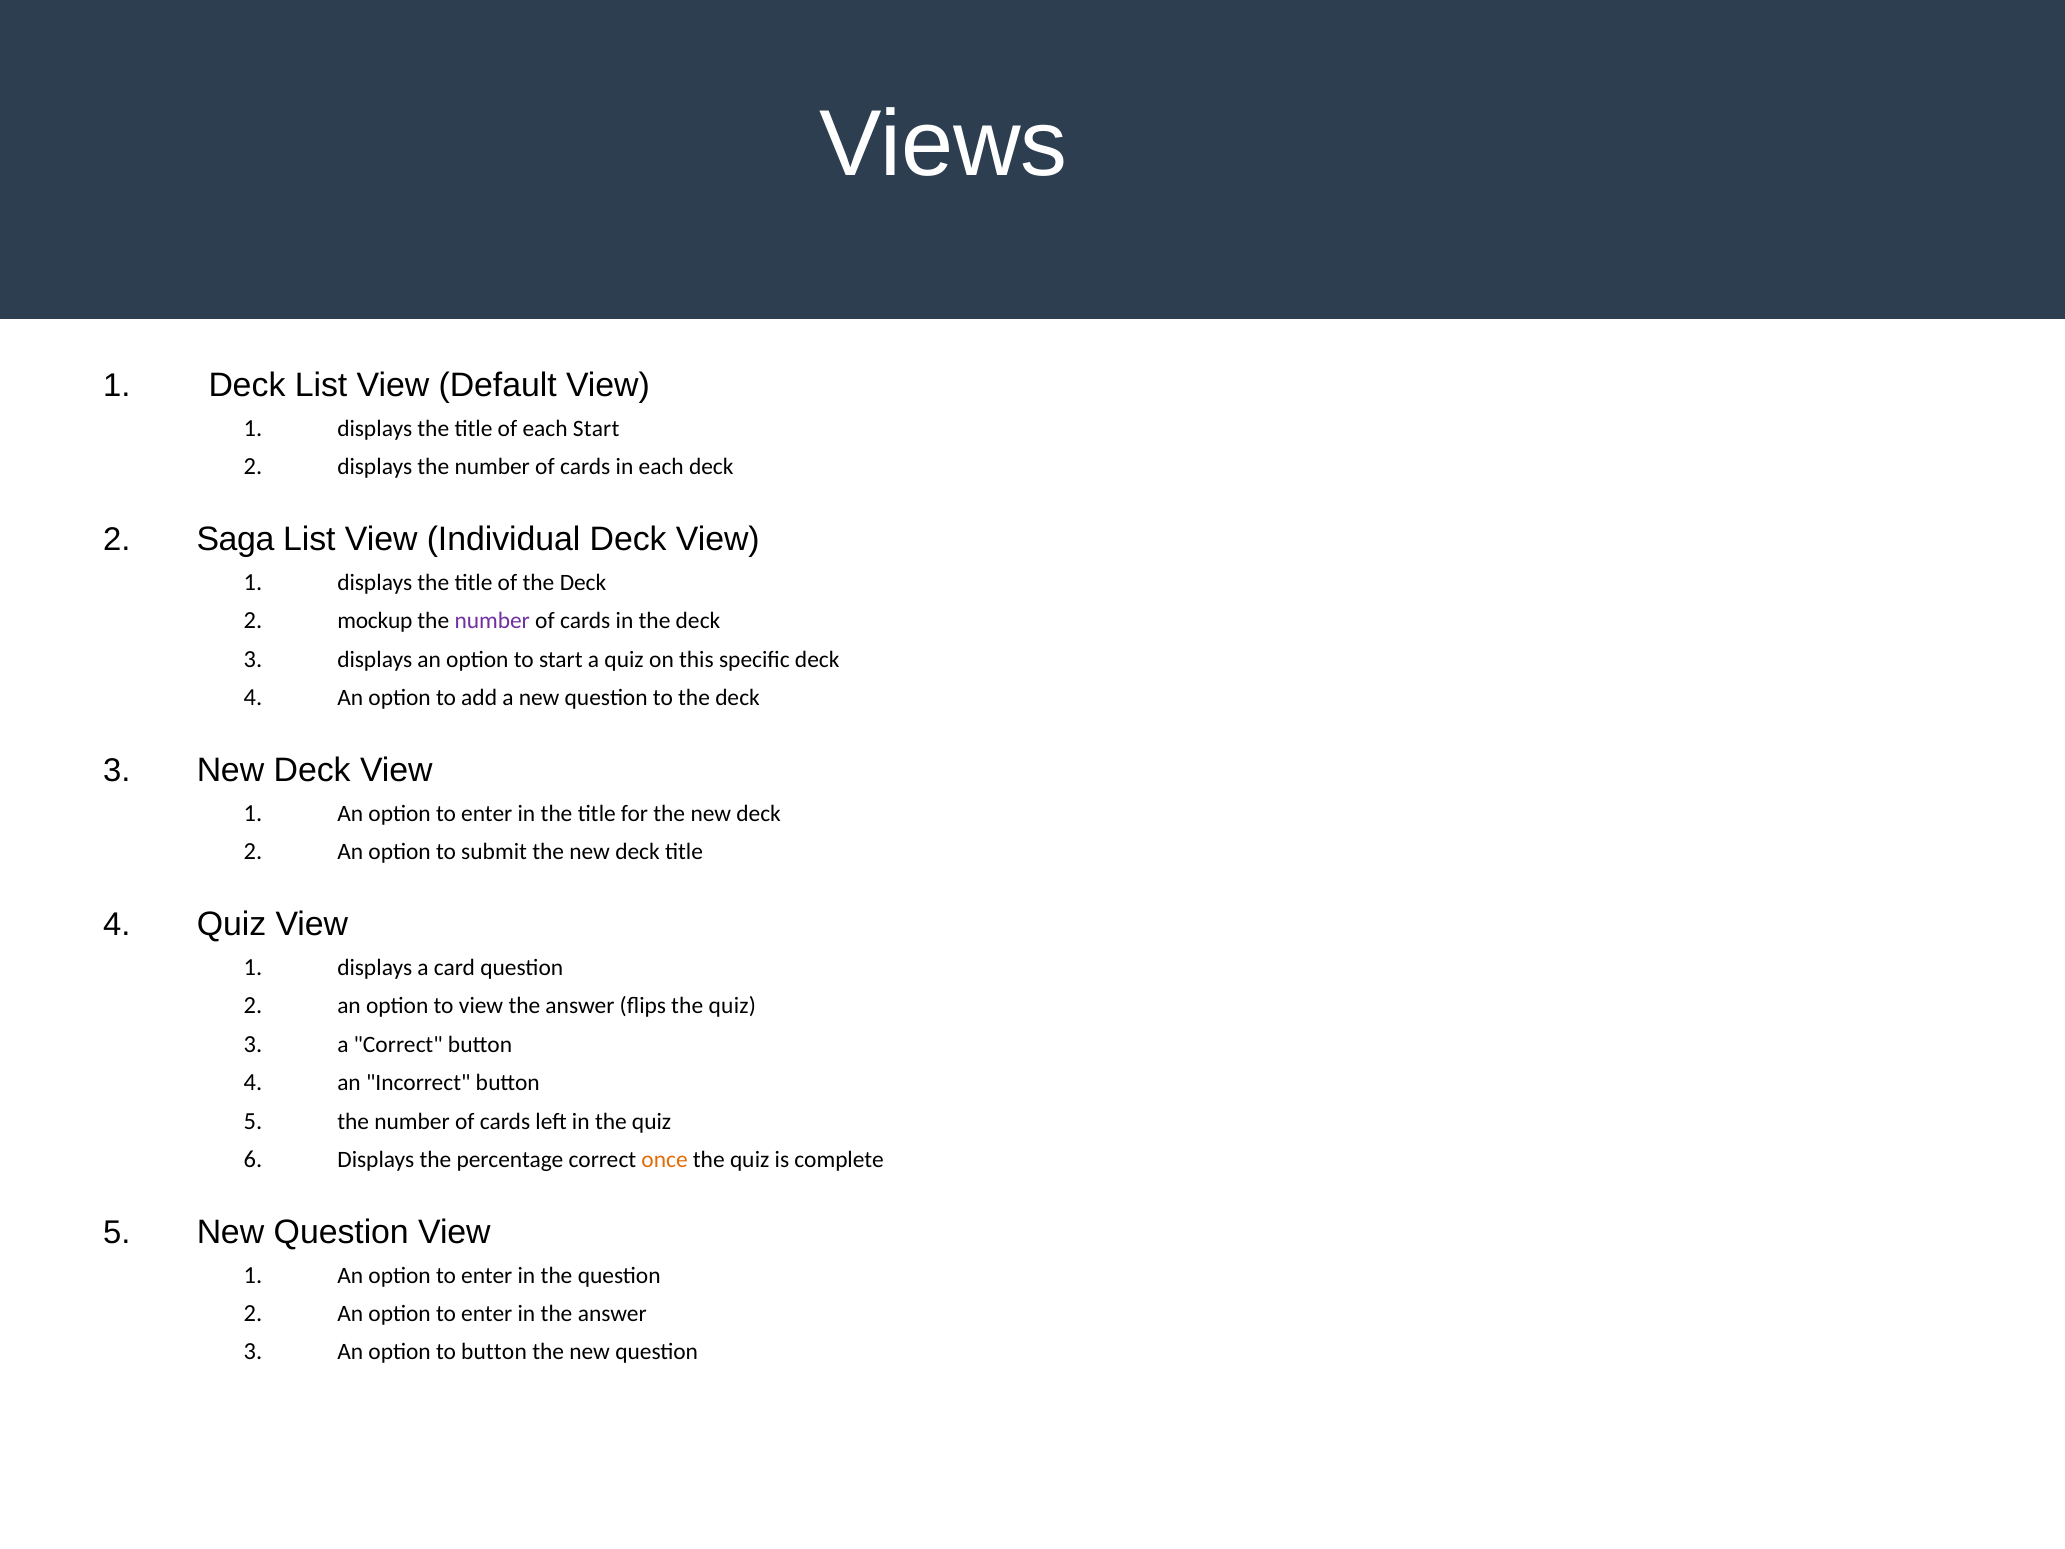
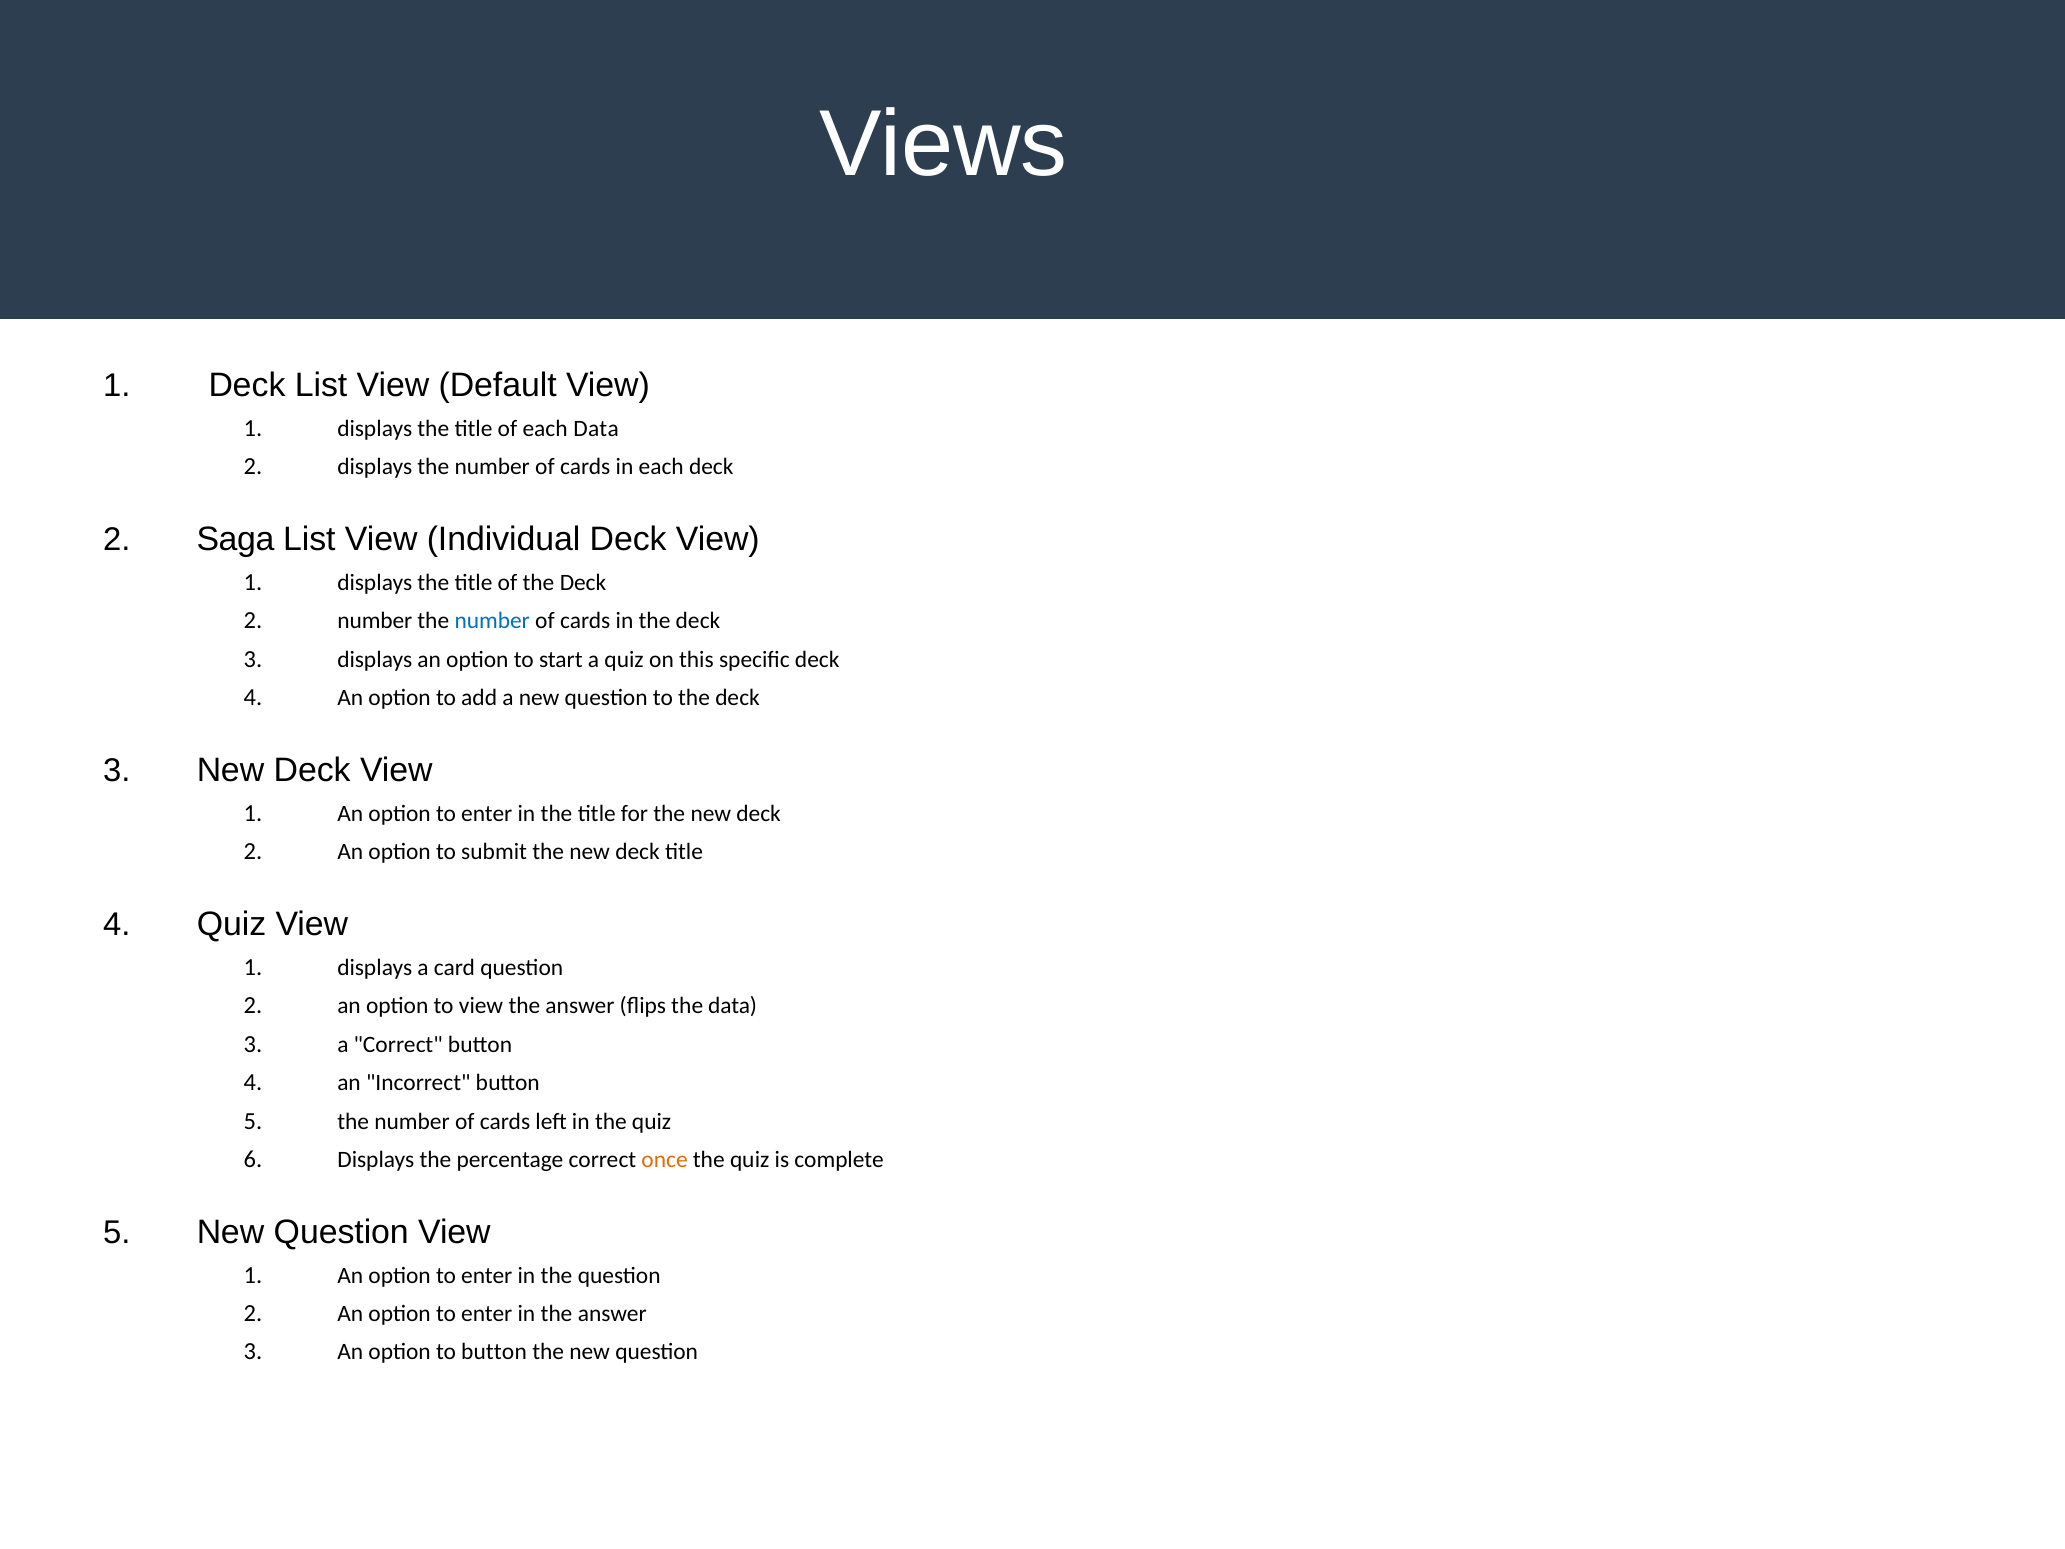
each Start: Start -> Data
mockup at (375, 621): mockup -> number
number at (492, 621) colour: purple -> blue
flips the quiz: quiz -> data
